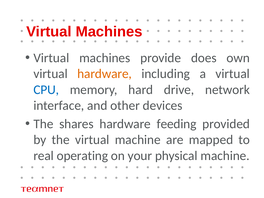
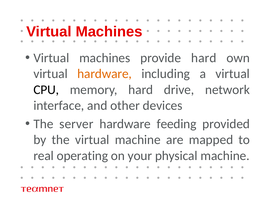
provide does: does -> hard
CPU colour: blue -> black
shares: shares -> server
